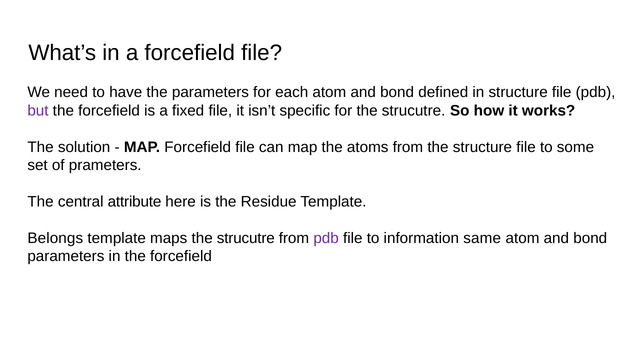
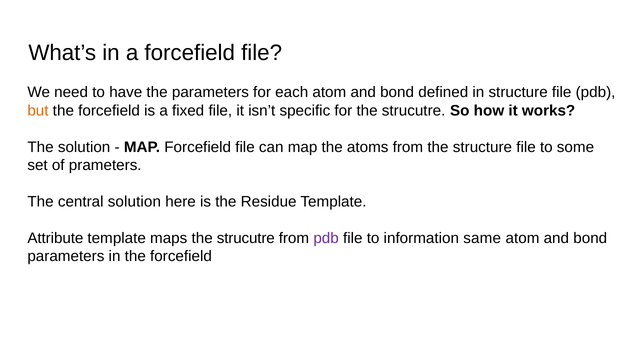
but colour: purple -> orange
central attribute: attribute -> solution
Belongs: Belongs -> Attribute
